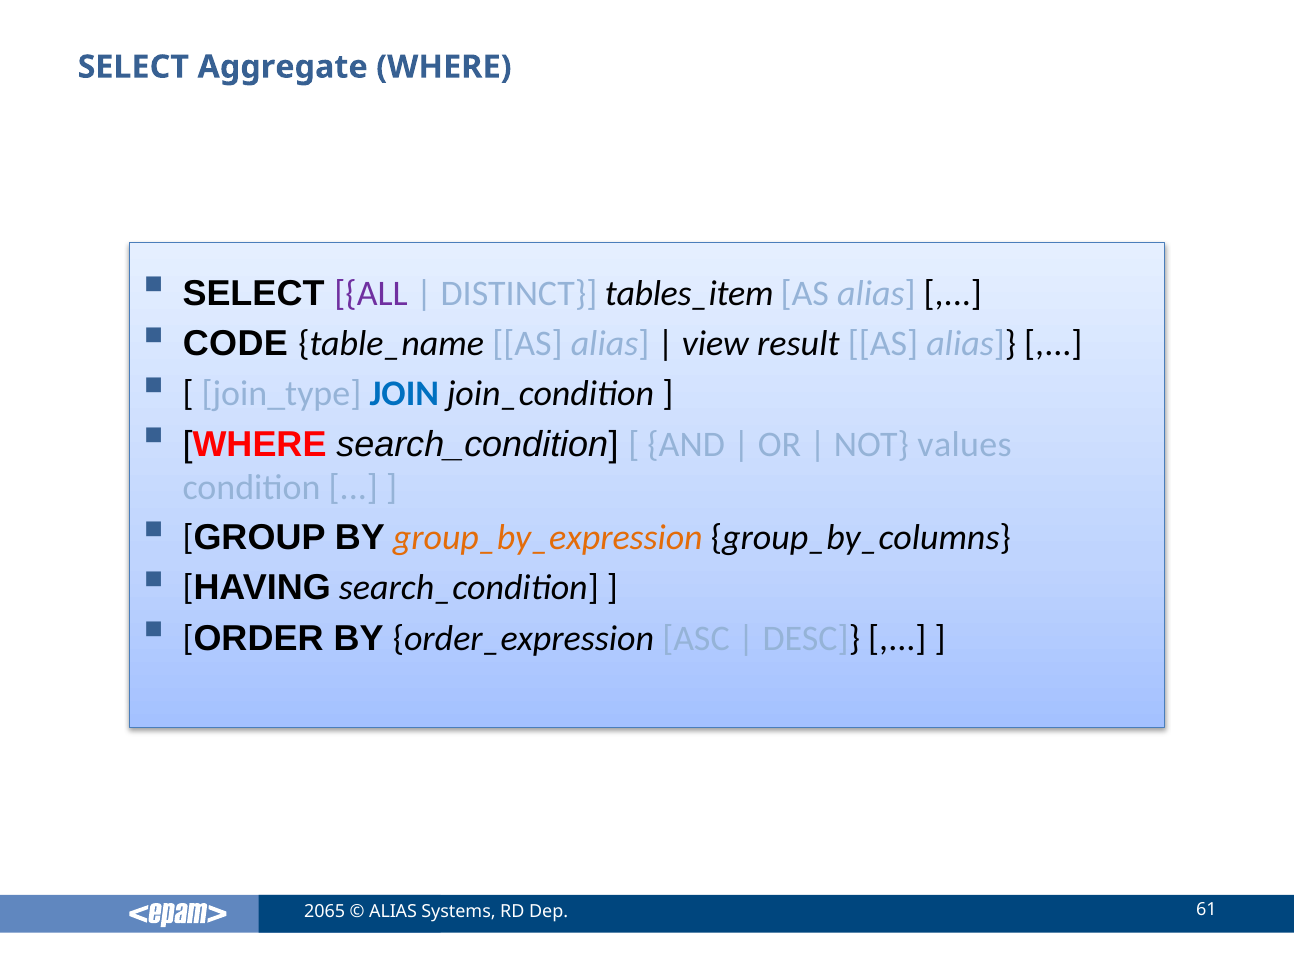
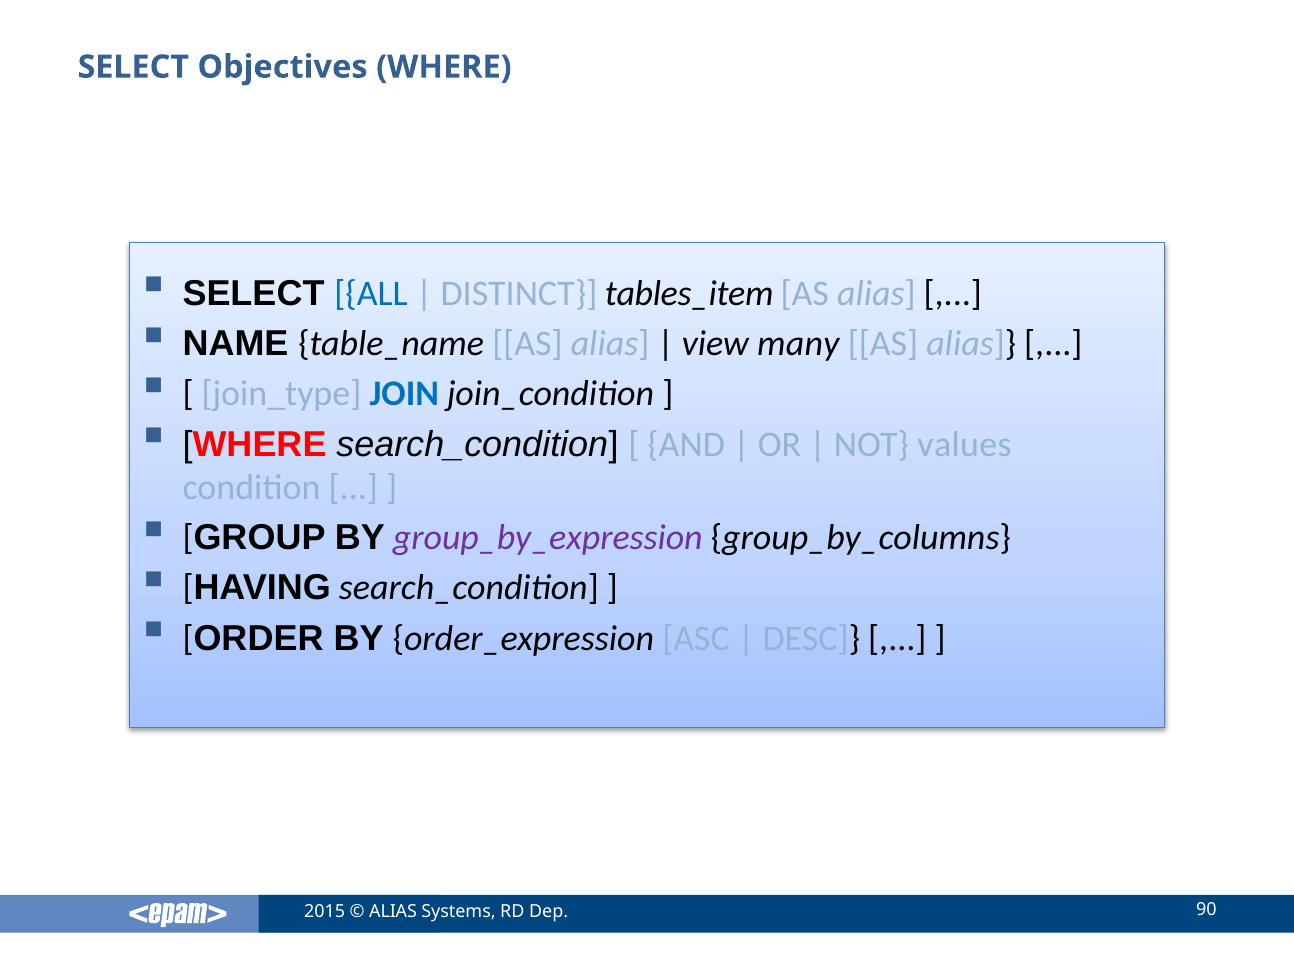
Aggregate: Aggregate -> Objectives
ALL colour: purple -> blue
CODE: CODE -> NAME
result: result -> many
group_by_expression colour: orange -> purple
2065: 2065 -> 2015
61: 61 -> 90
